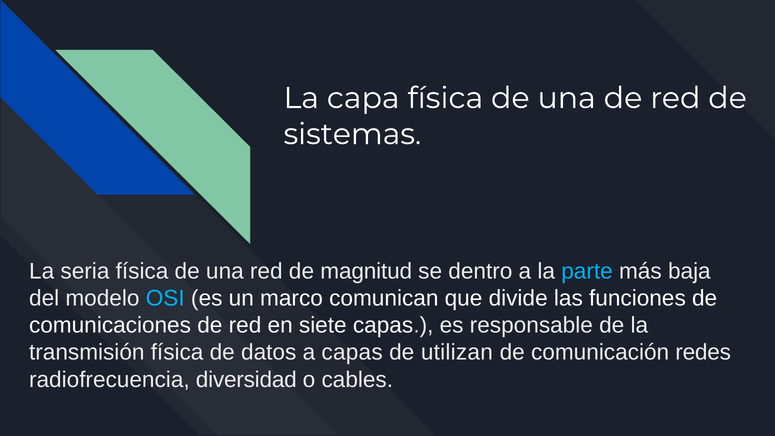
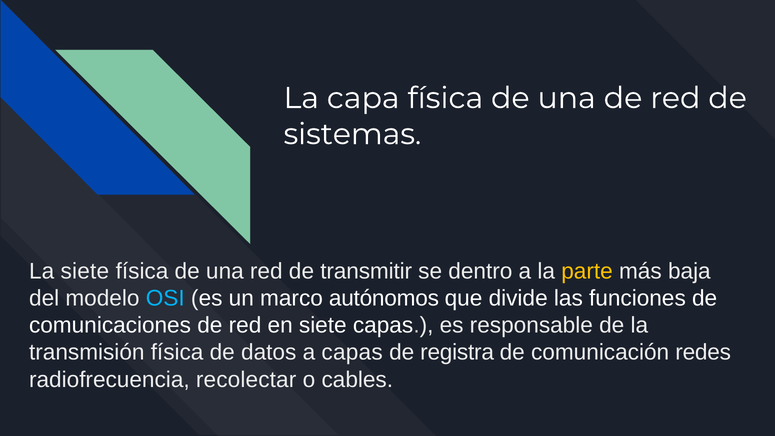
La seria: seria -> siete
magnitud: magnitud -> transmitir
parte colour: light blue -> yellow
comunican: comunican -> autónomos
utilizan: utilizan -> registra
diversidad: diversidad -> recolectar
